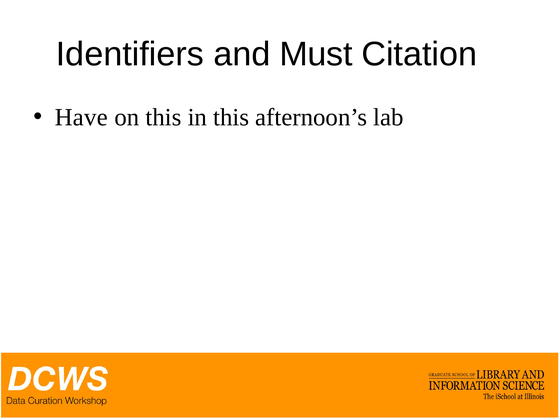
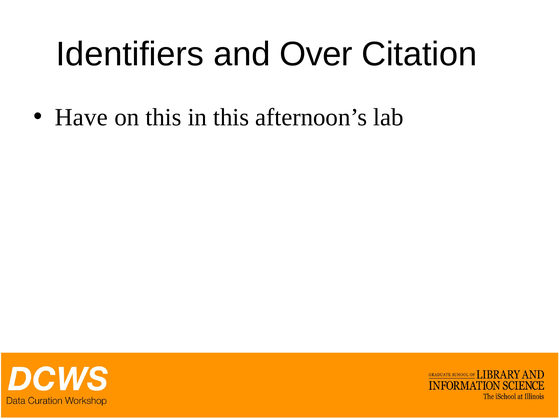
Must: Must -> Over
